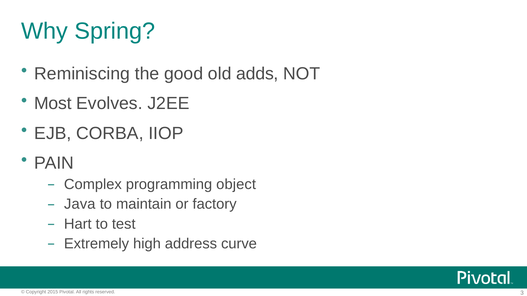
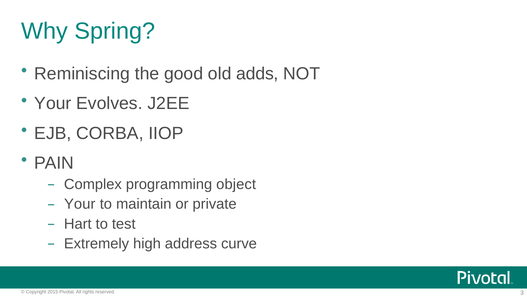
Most at (53, 104): Most -> Your
Java at (80, 204): Java -> Your
factory: factory -> private
